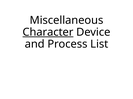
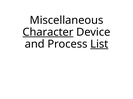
List underline: none -> present
